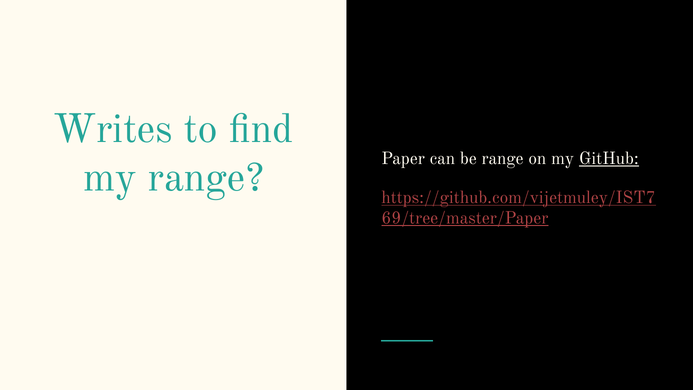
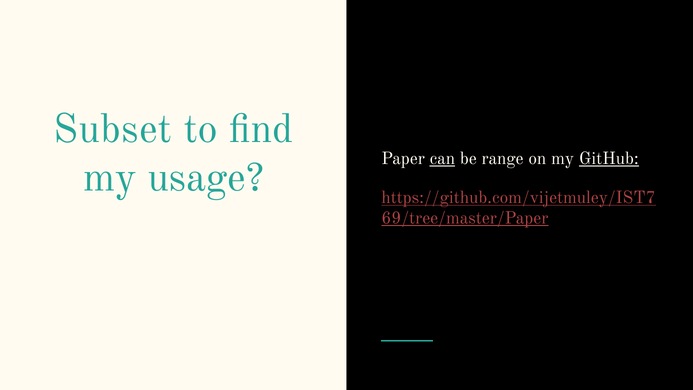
Writes: Writes -> Subset
can underline: none -> present
my range: range -> usage
